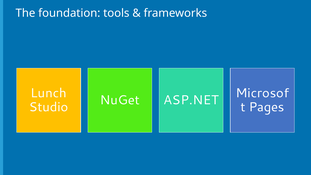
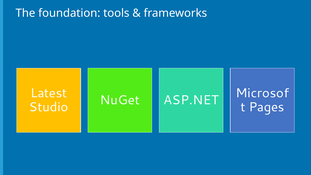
Lunch: Lunch -> Latest
